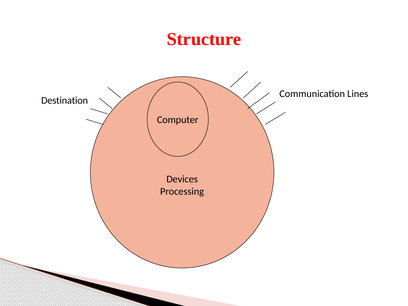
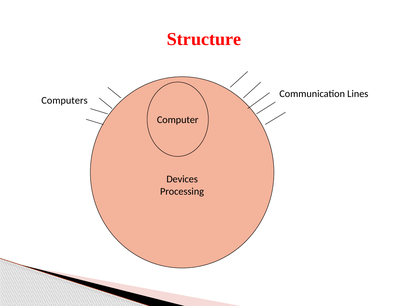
Destination: Destination -> Computers
